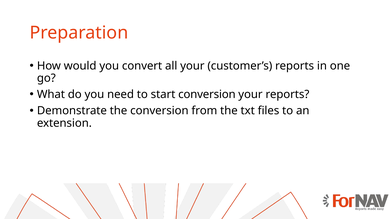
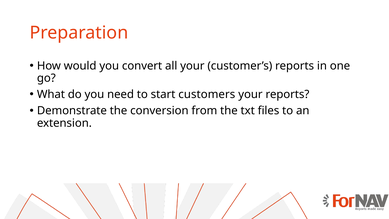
start conversion: conversion -> customers
